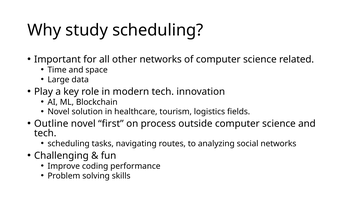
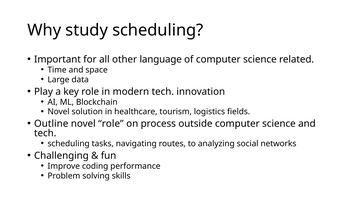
other networks: networks -> language
novel first: first -> role
